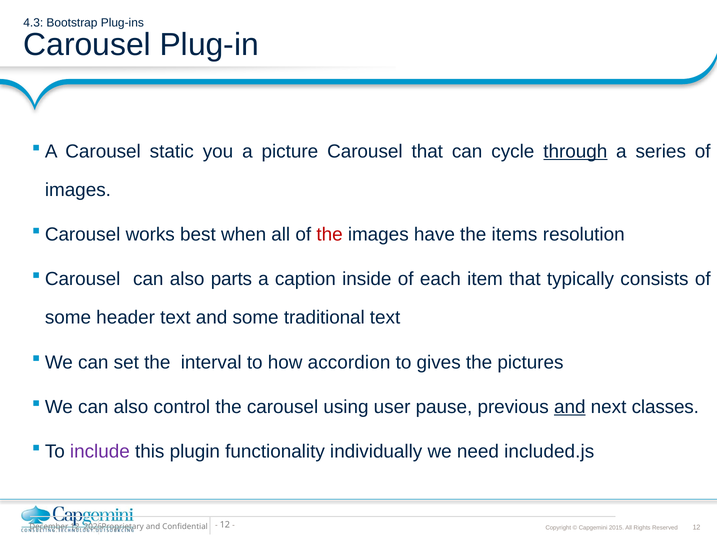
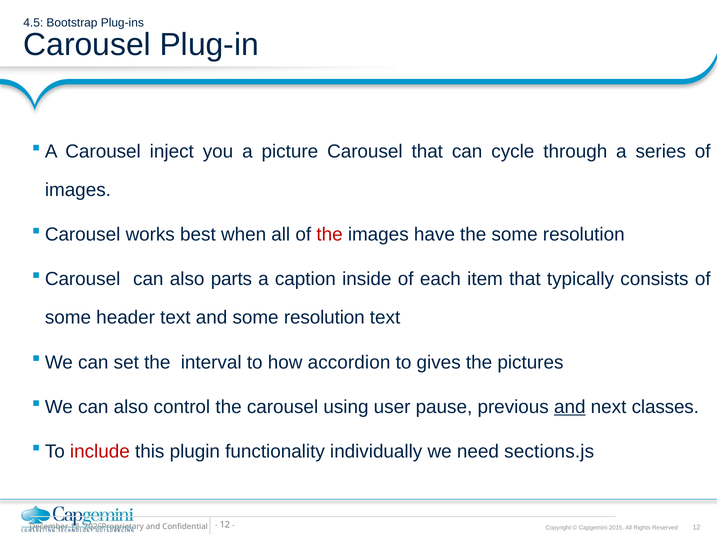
4.3: 4.3 -> 4.5
static: static -> inject
through underline: present -> none
the items: items -> some
and some traditional: traditional -> resolution
include colour: purple -> red
included.js: included.js -> sections.js
